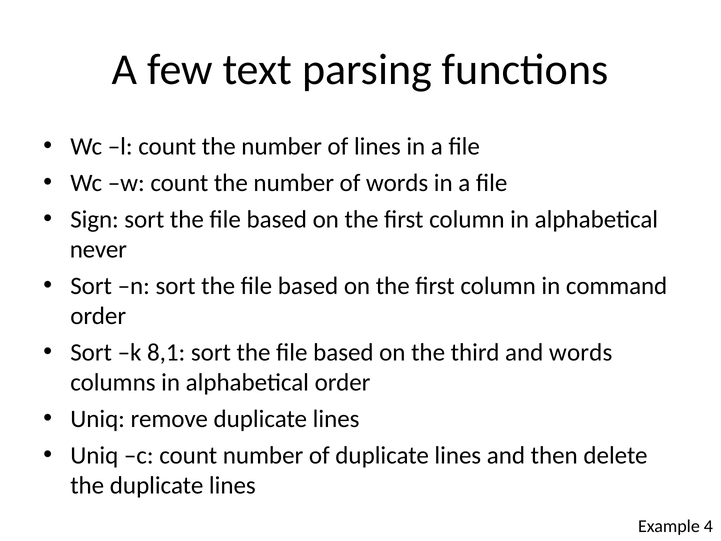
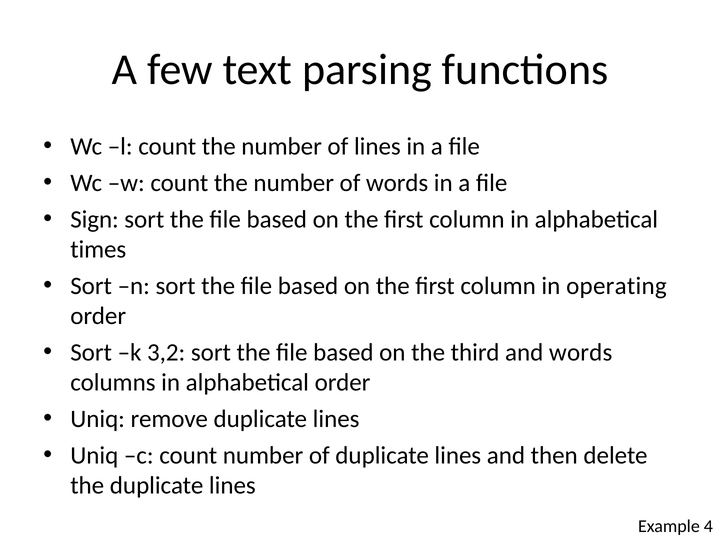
never: never -> times
command: command -> operating
8,1: 8,1 -> 3,2
